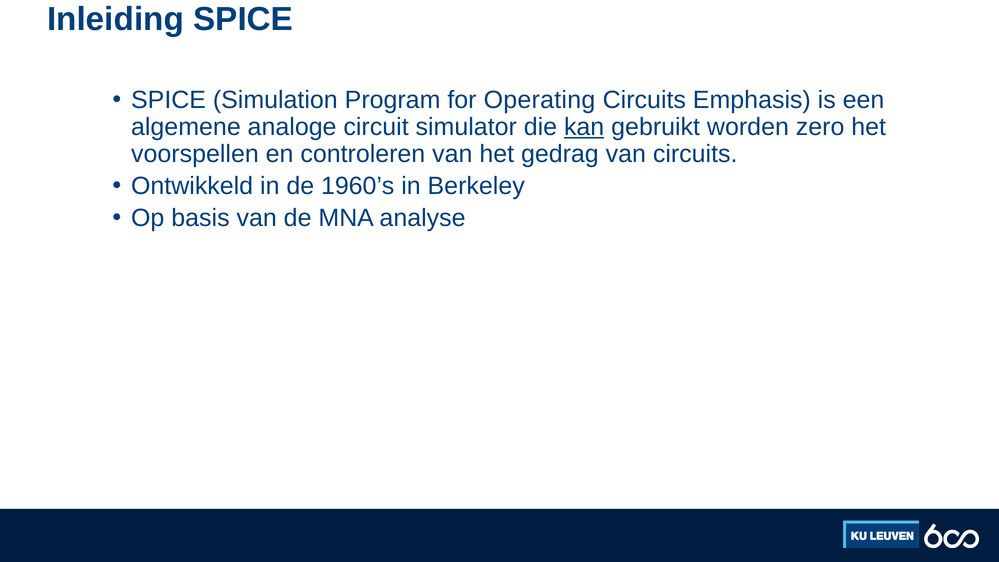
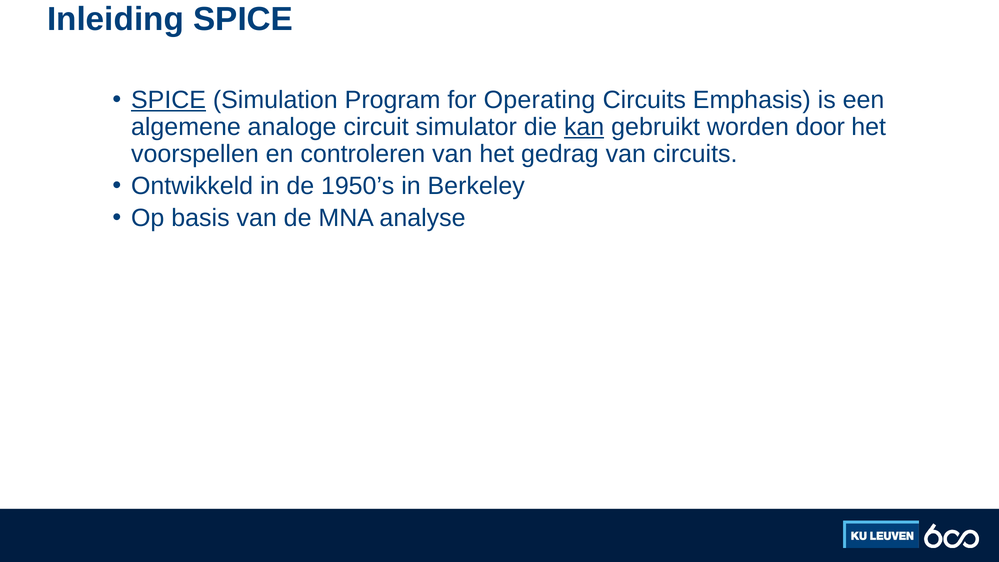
SPICE at (169, 100) underline: none -> present
zero: zero -> door
1960’s: 1960’s -> 1950’s
